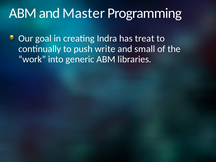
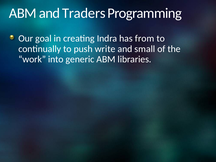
Master: Master -> Traders
treat: treat -> from
